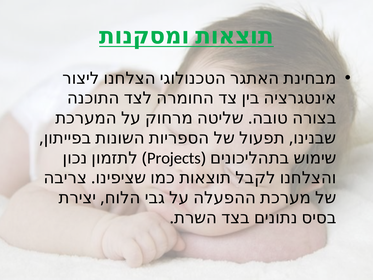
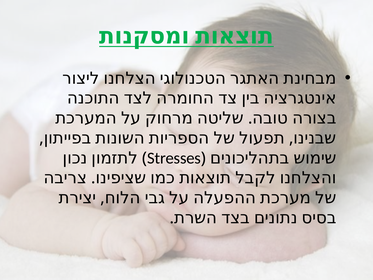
Projects: Projects -> Stresses
